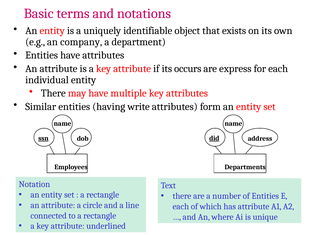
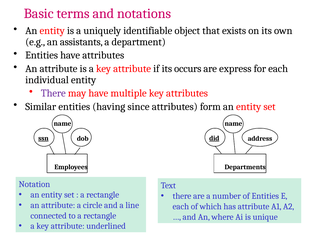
company: company -> assistants
There at (53, 93) colour: black -> purple
write: write -> since
